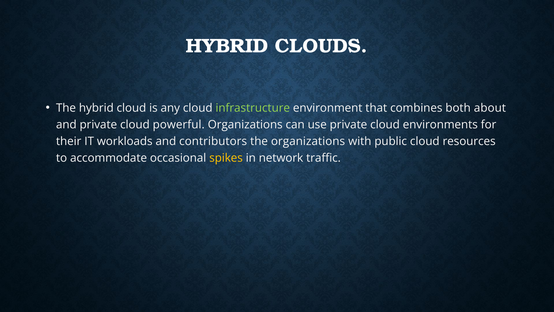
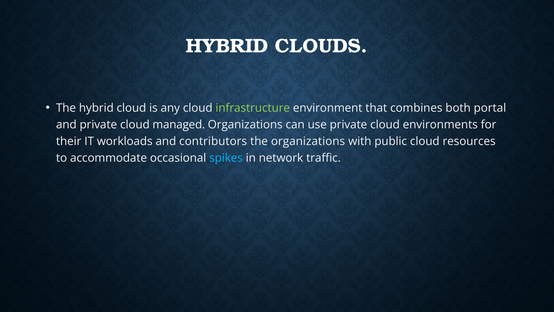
about: about -> portal
powerful: powerful -> managed
spikes colour: yellow -> light blue
